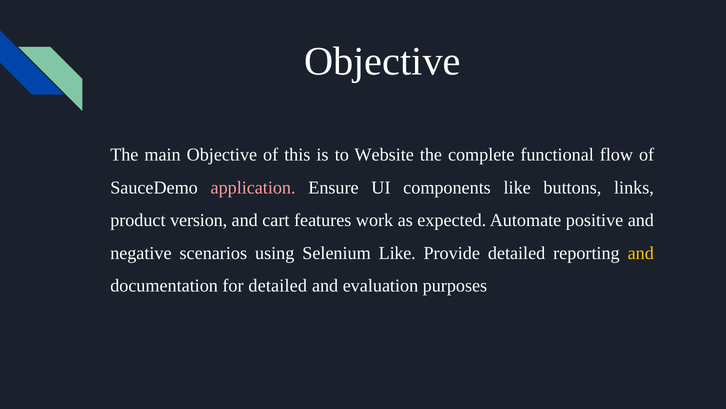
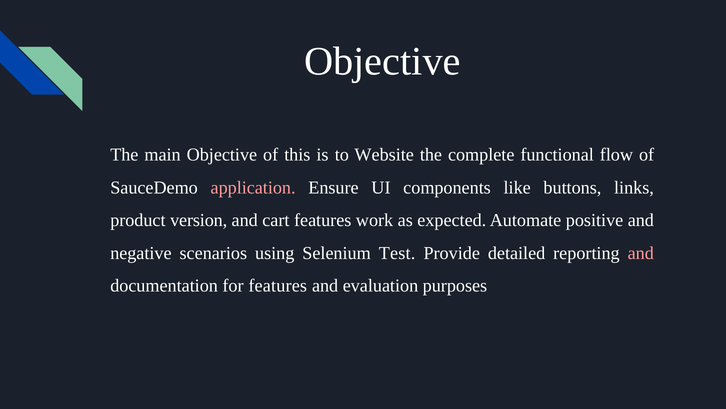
Selenium Like: Like -> Test
and at (641, 253) colour: yellow -> pink
for detailed: detailed -> features
